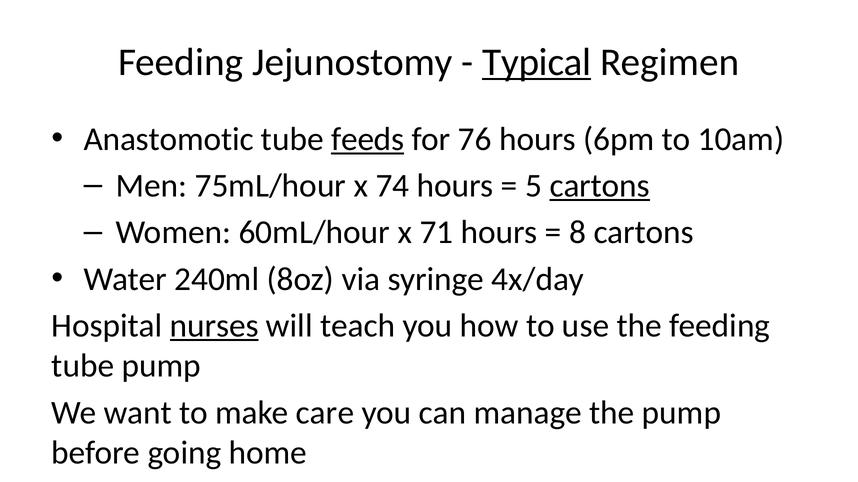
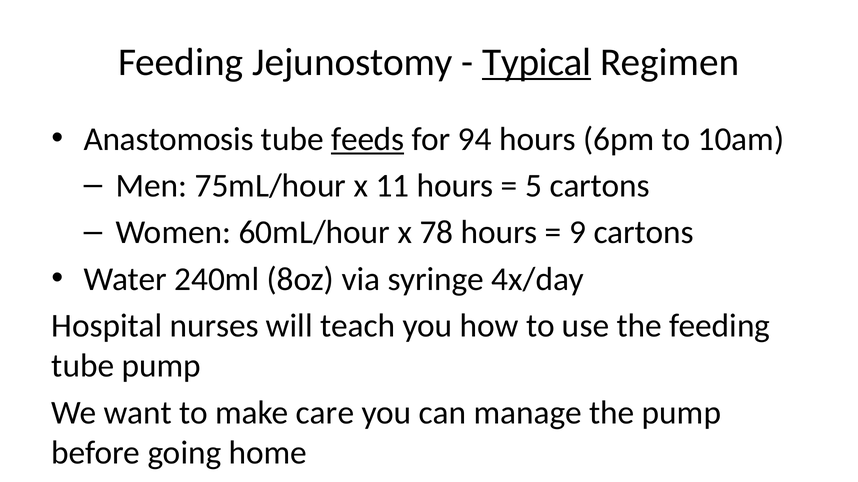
Anastomotic: Anastomotic -> Anastomosis
76: 76 -> 94
74: 74 -> 11
cartons at (600, 186) underline: present -> none
71: 71 -> 78
8: 8 -> 9
nurses underline: present -> none
